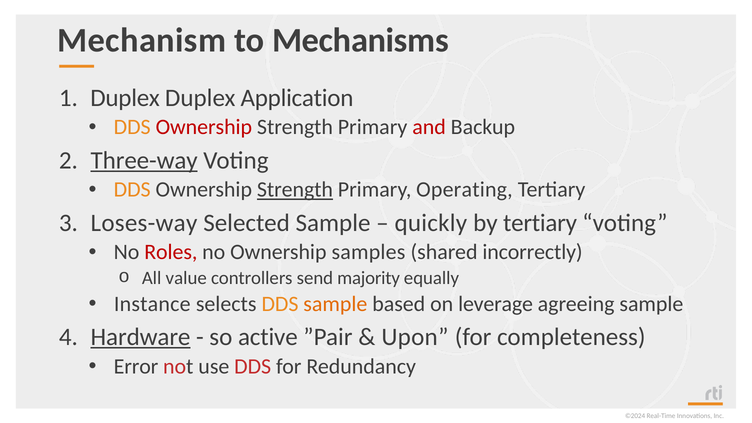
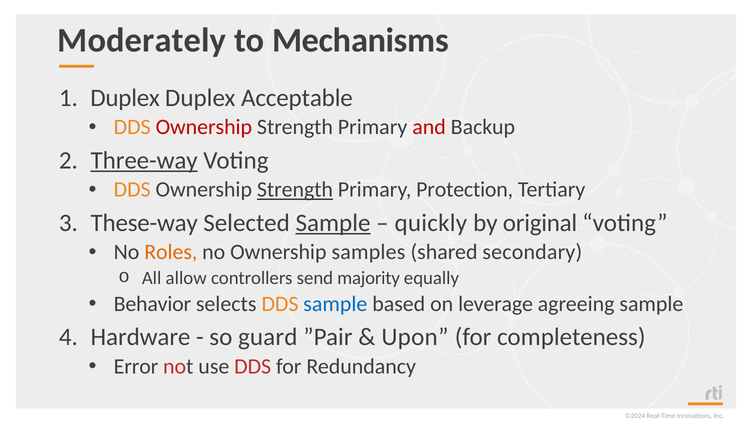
Mechanism: Mechanism -> Moderately
Application: Application -> Acceptable
Operating: Operating -> Protection
Loses-way: Loses-way -> These-way
Sample at (333, 223) underline: none -> present
by tertiary: tertiary -> original
Roles colour: red -> orange
incorrectly: incorrectly -> secondary
value: value -> allow
Instance: Instance -> Behavior
sample at (335, 304) colour: orange -> blue
Hardware underline: present -> none
active: active -> guard
